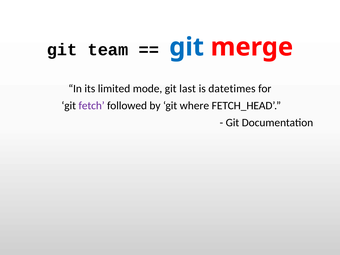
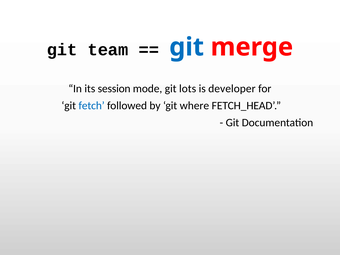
limited: limited -> session
last: last -> lots
datetimes: datetimes -> developer
fetch colour: purple -> blue
